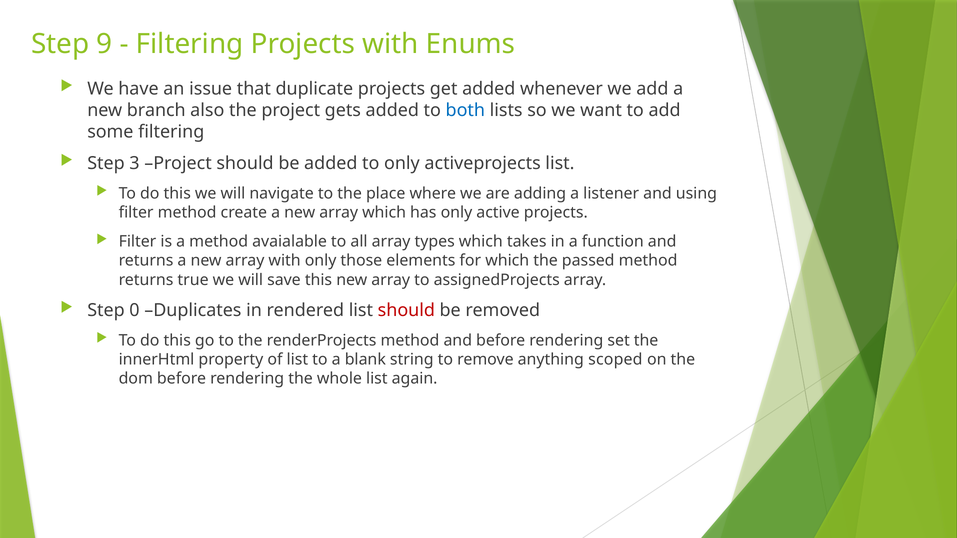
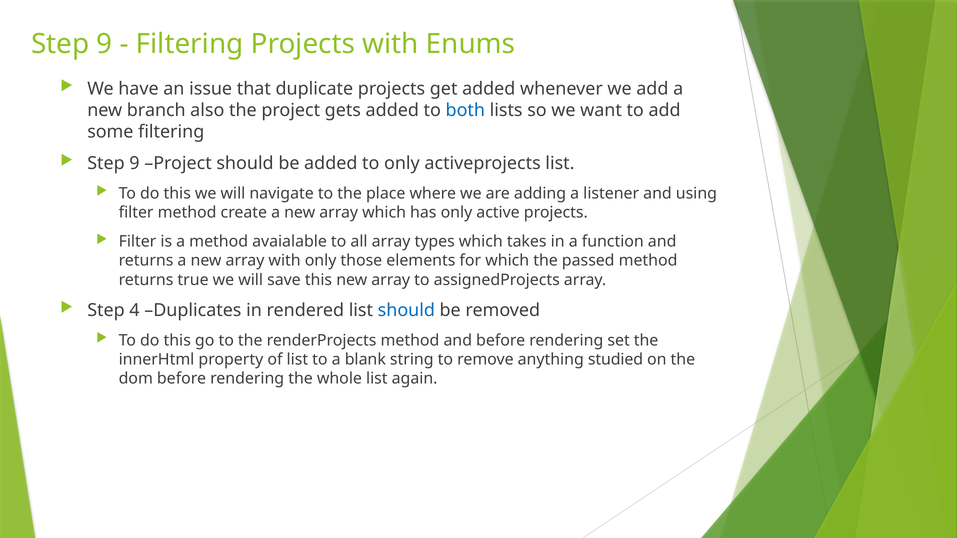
3 at (134, 163): 3 -> 9
0: 0 -> 4
should at (406, 310) colour: red -> blue
scoped: scoped -> studied
